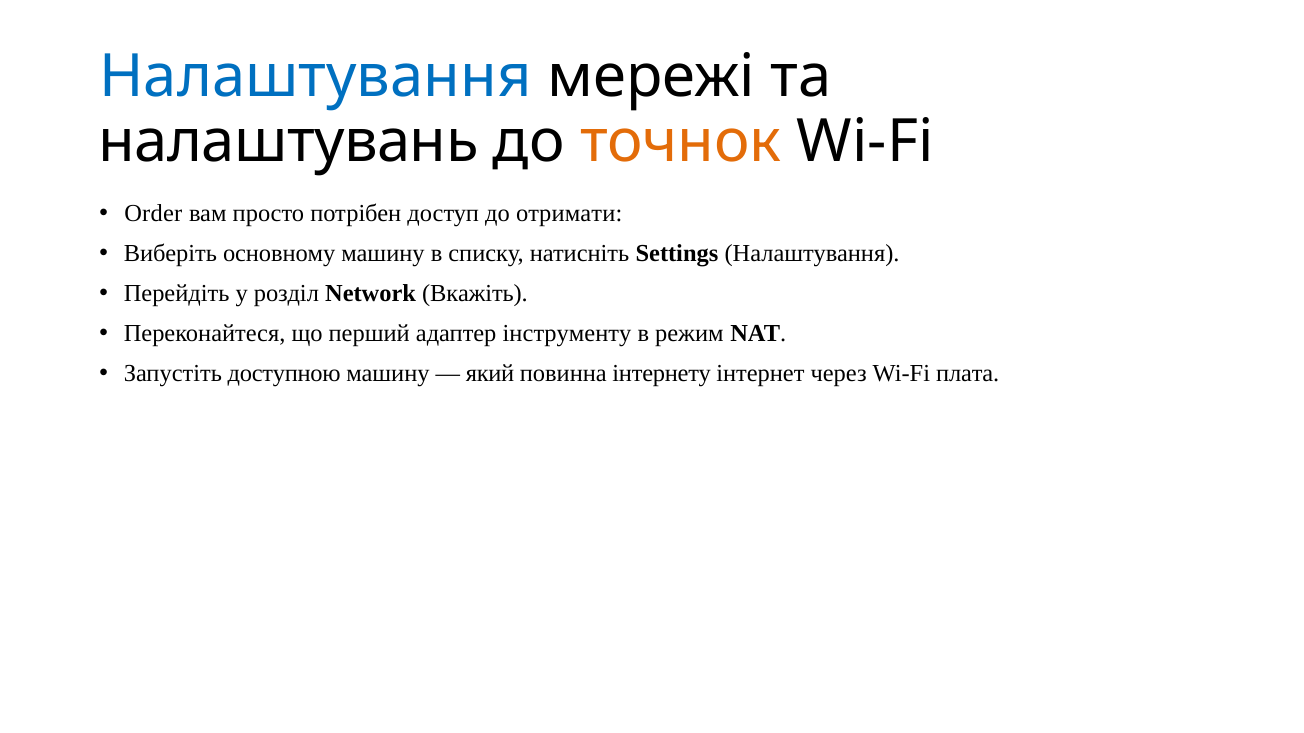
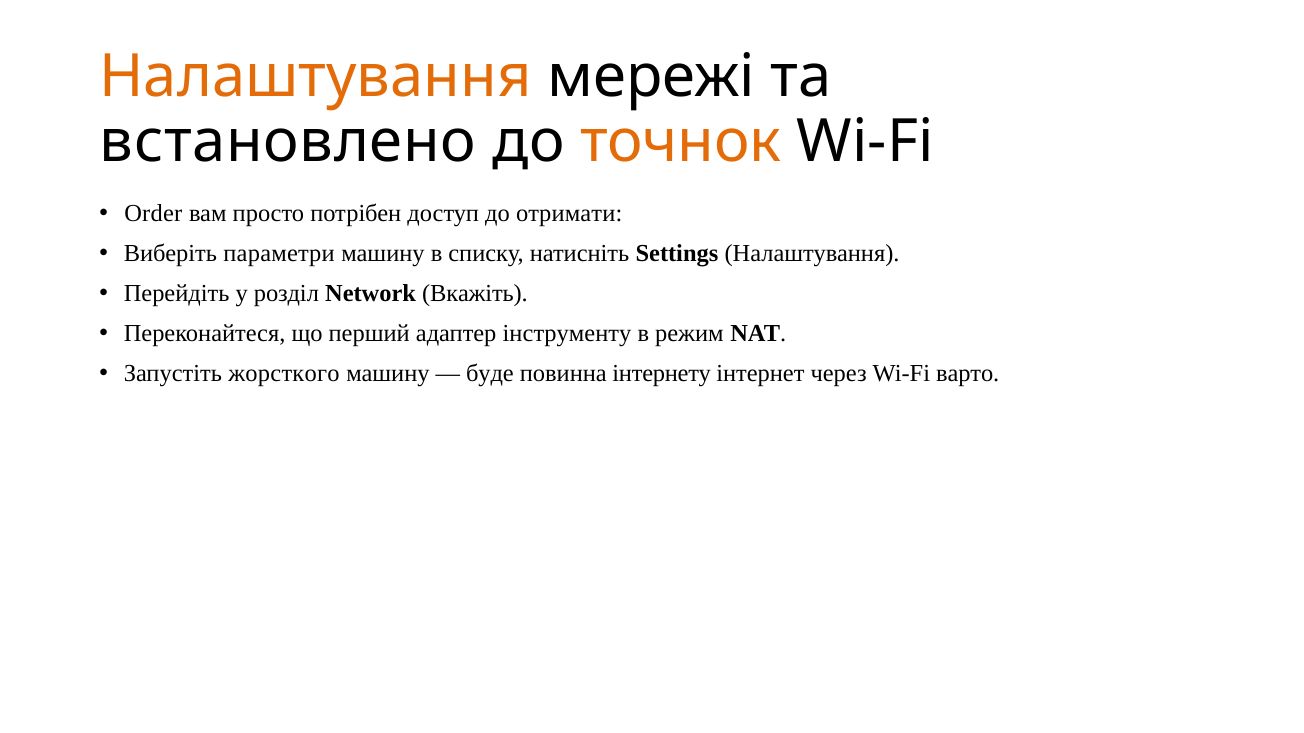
Налаштування at (316, 77) colour: blue -> orange
налаштувань: налаштувань -> встановлено
основному: основному -> параметри
доступною: доступною -> жорсткого
який: який -> буде
плата: плата -> варто
